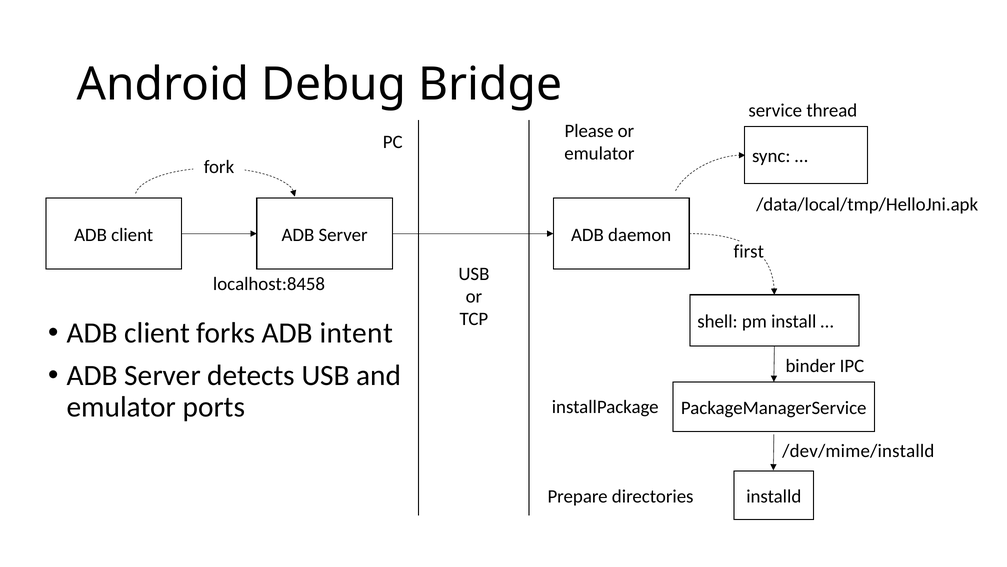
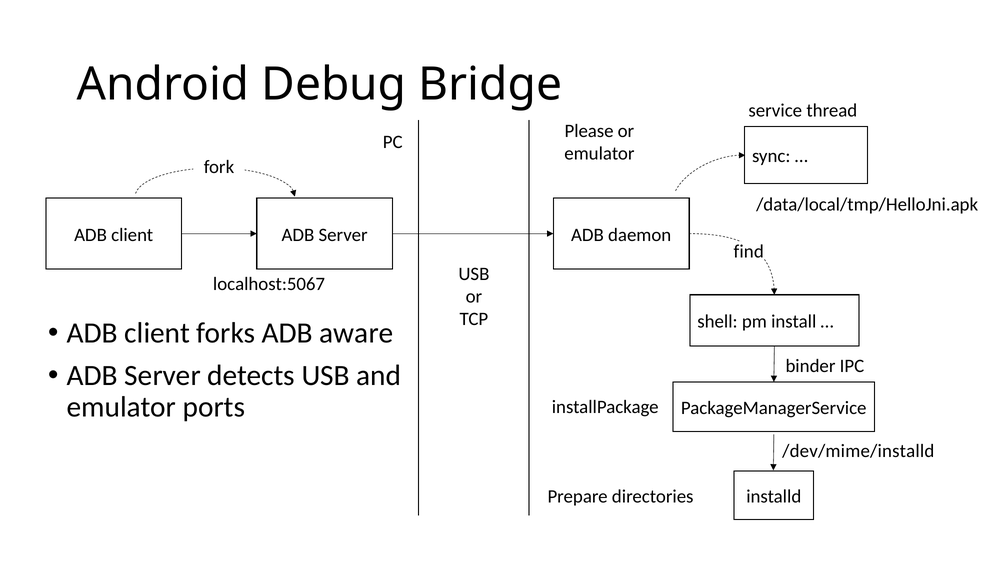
first: first -> find
localhost:8458: localhost:8458 -> localhost:5067
intent: intent -> aware
